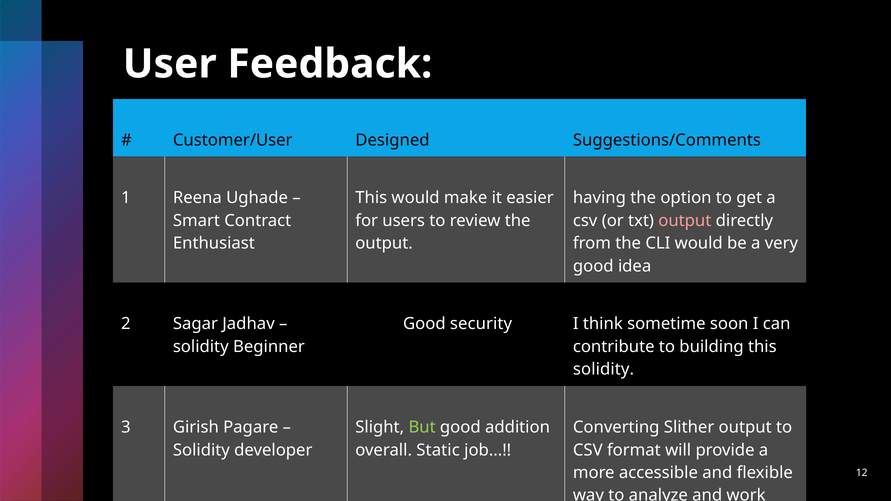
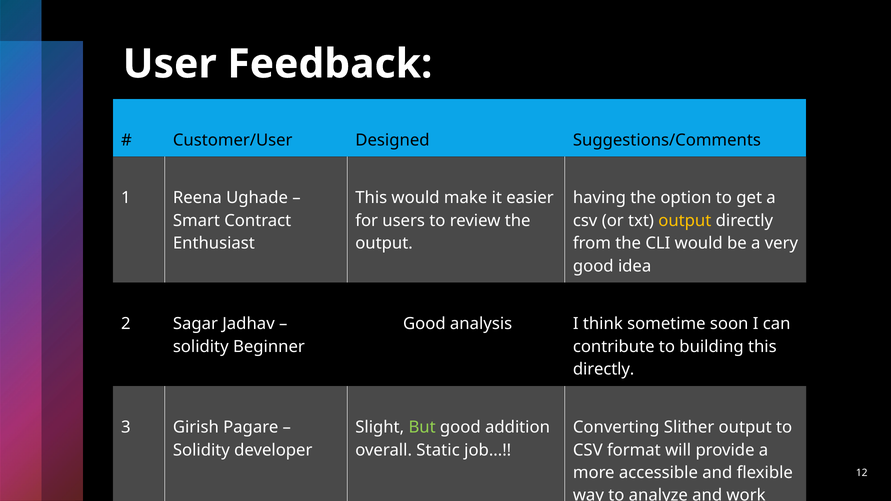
output at (685, 221) colour: pink -> yellow
Good security: security -> analysis
solidity at (604, 370): solidity -> directly
